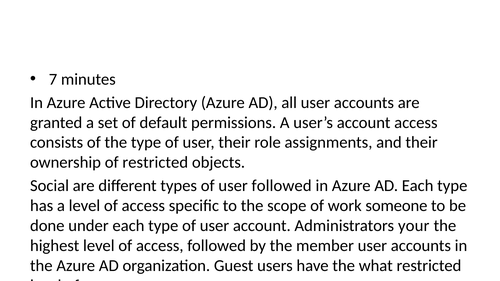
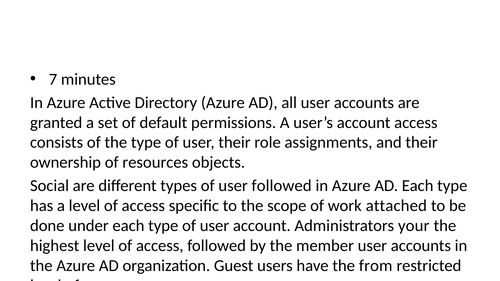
of restricted: restricted -> resources
someone: someone -> attached
what: what -> from
